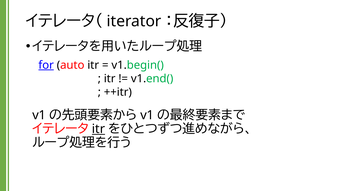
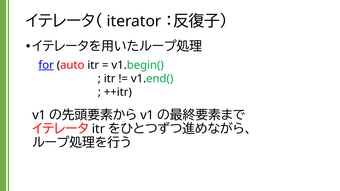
itr at (98, 129) underline: present -> none
